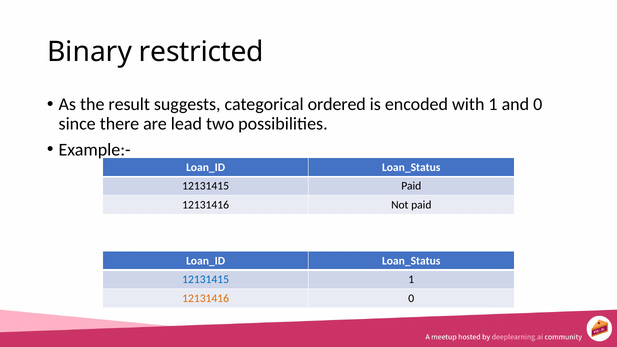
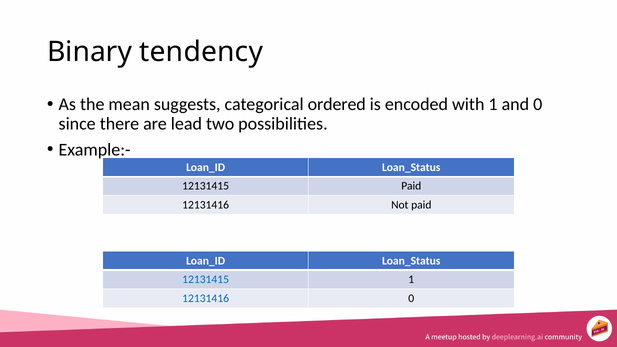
restricted: restricted -> tendency
result: result -> mean
12131416 at (206, 298) colour: orange -> blue
